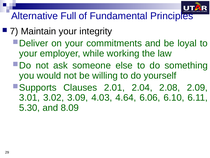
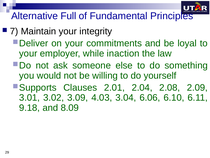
working: working -> inaction
4.64: 4.64 -> 3.04
5.30: 5.30 -> 9.18
